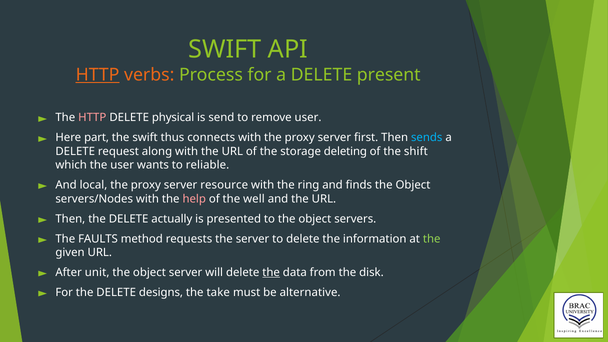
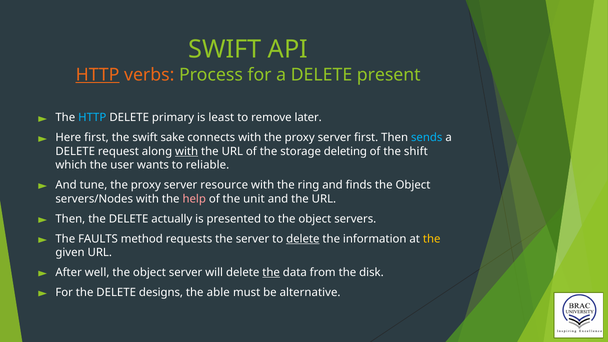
HTTP at (92, 118) colour: pink -> light blue
physical: physical -> primary
send: send -> least
remove user: user -> later
Here part: part -> first
thus: thus -> sake
with at (187, 151) underline: none -> present
local: local -> tune
well: well -> unit
delete at (303, 239) underline: none -> present
the at (432, 239) colour: light green -> yellow
unit: unit -> well
take: take -> able
